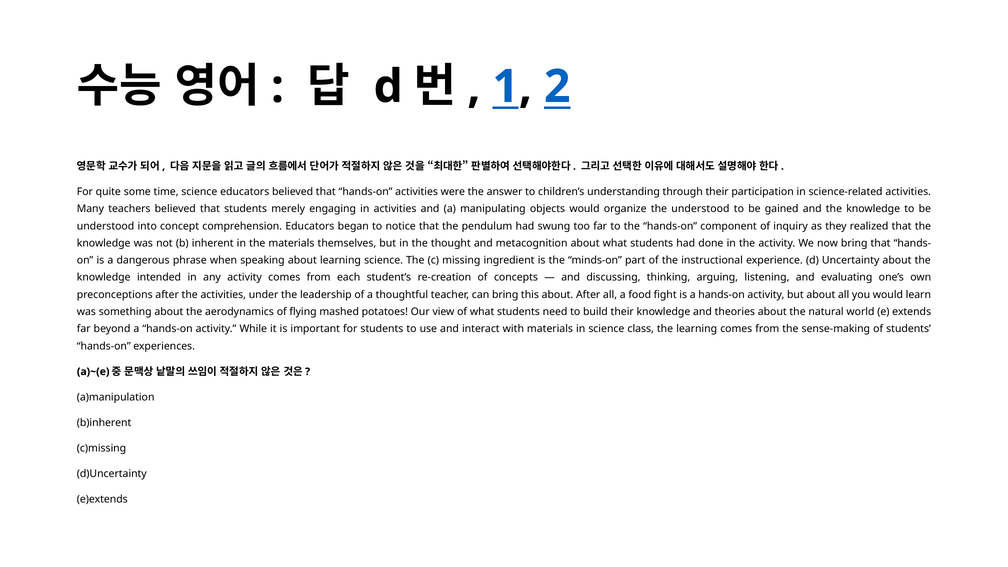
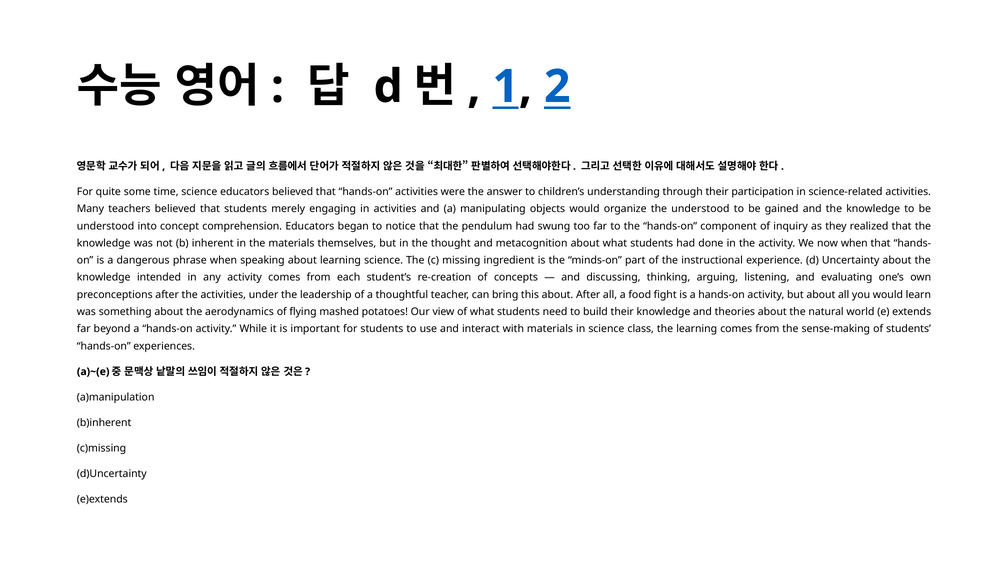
now bring: bring -> when
